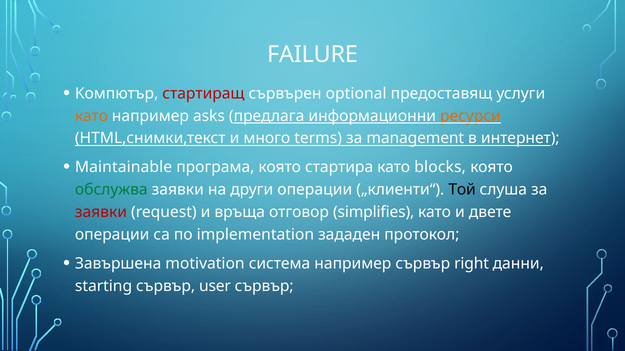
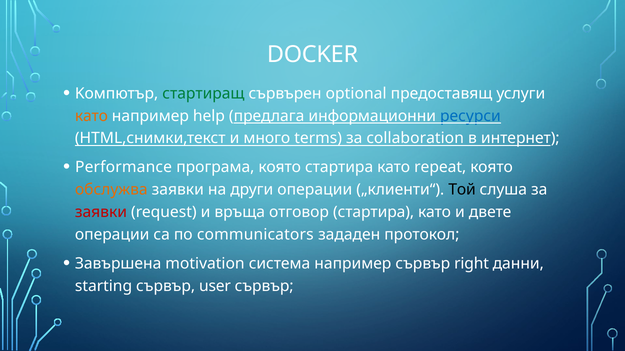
FAILURE: FAILURE -> DOCKER
стартиращ colour: red -> green
asks: asks -> help
ресурси colour: orange -> blue
management: management -> collaboration
Maintainable: Maintainable -> Performance
blocks: blocks -> repeat
обслужва colour: green -> orange
отговор simplifies: simplifies -> стартира
implementation: implementation -> communicators
